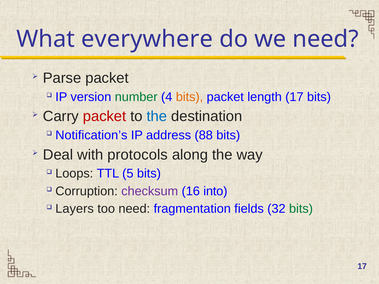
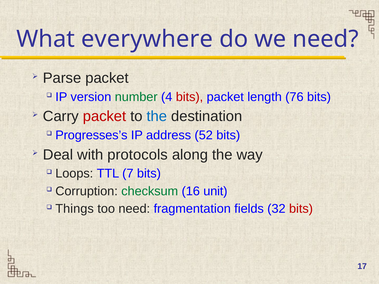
bits at (189, 97) colour: orange -> red
length 17: 17 -> 76
Notification’s: Notification’s -> Progresses’s
88: 88 -> 52
5: 5 -> 7
checksum colour: purple -> green
into: into -> unit
Layers: Layers -> Things
bits at (301, 209) colour: green -> red
